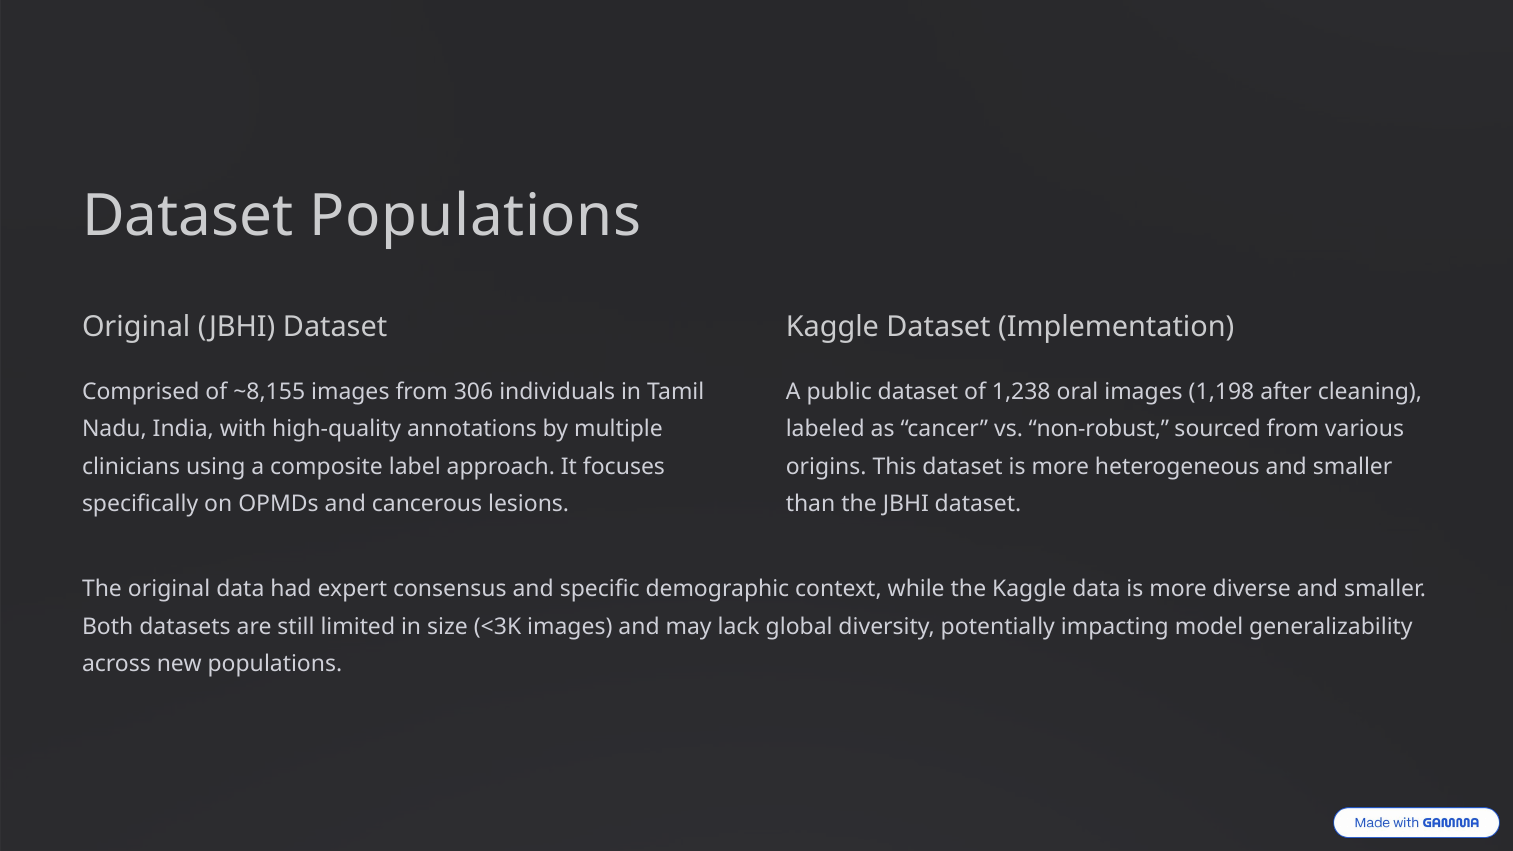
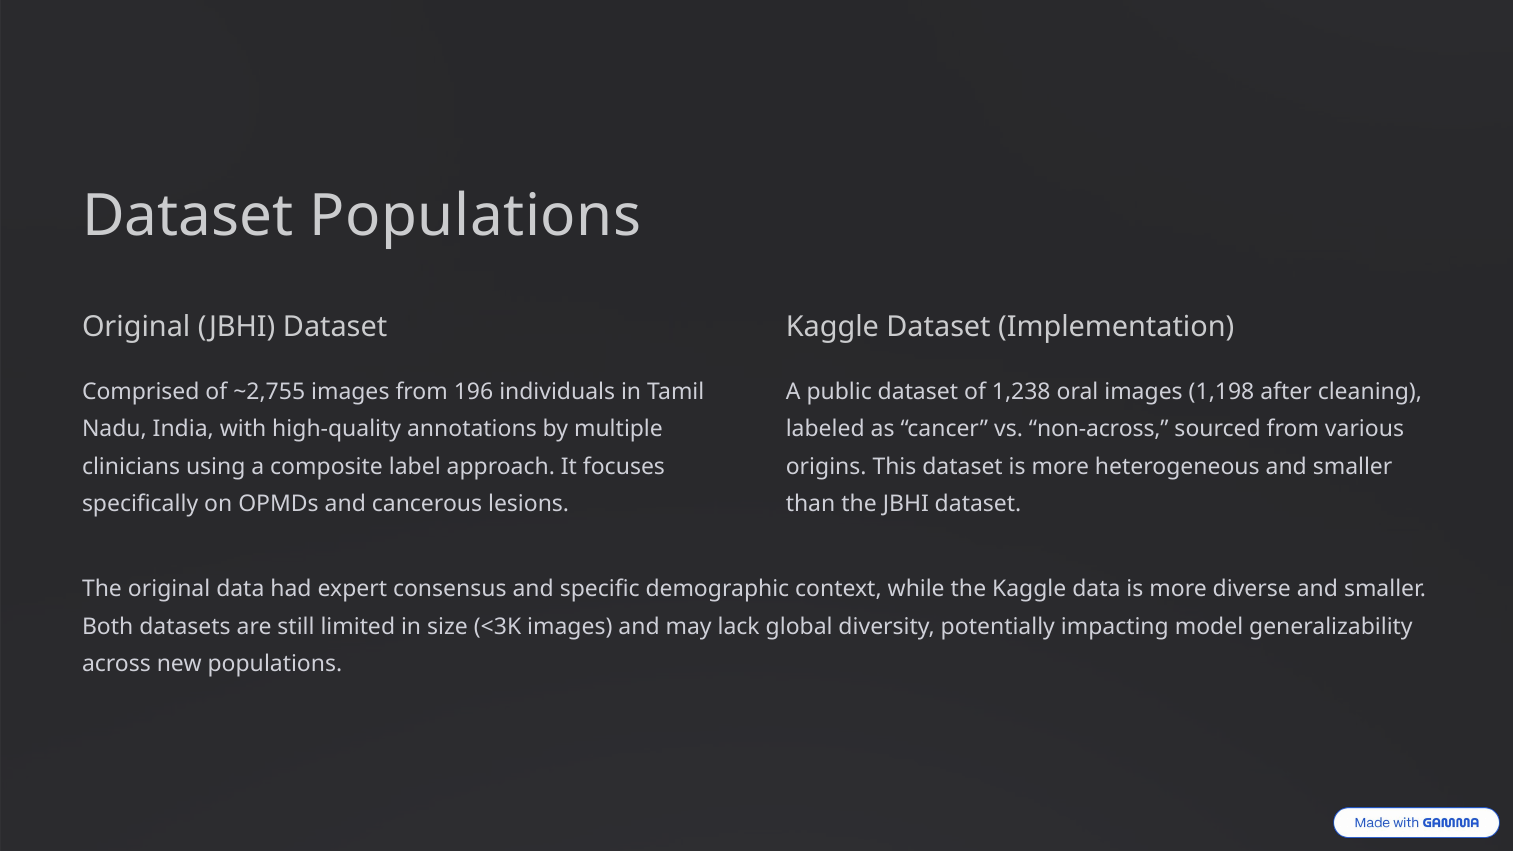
~8,155: ~8,155 -> ~2,755
306: 306 -> 196
non-robust: non-robust -> non-across
